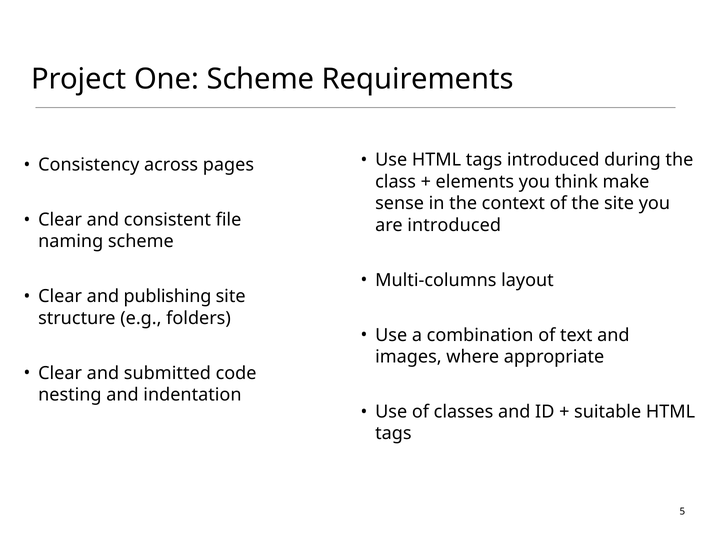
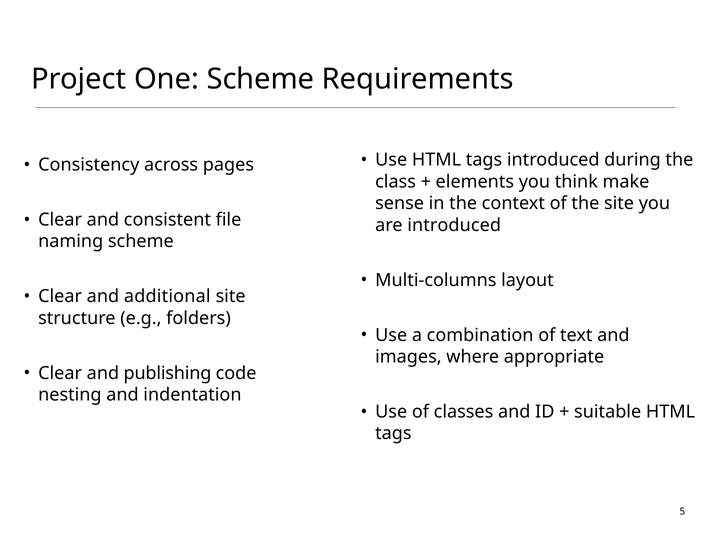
publishing: publishing -> additional
submitted: submitted -> publishing
